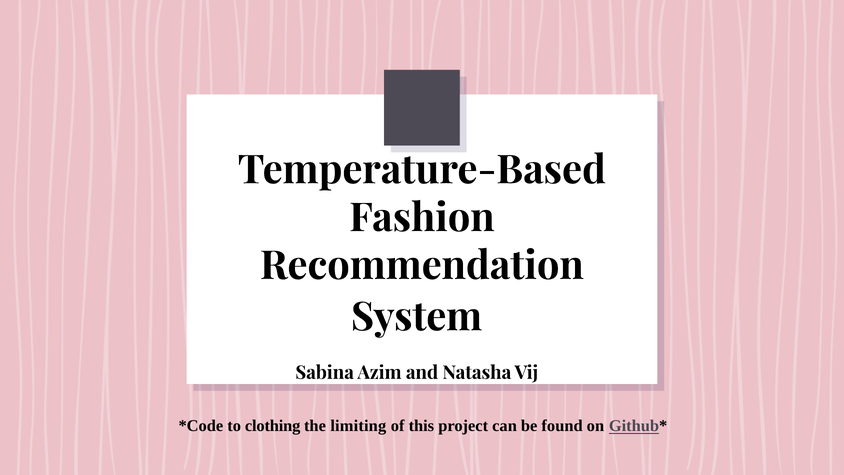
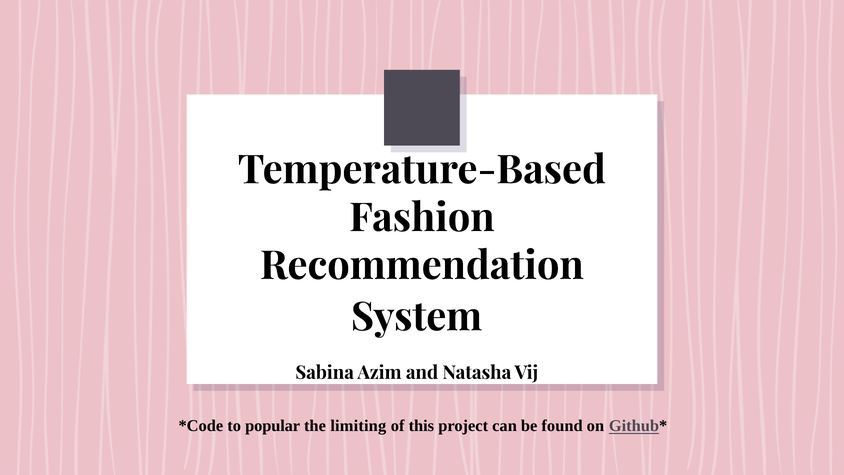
clothing: clothing -> popular
